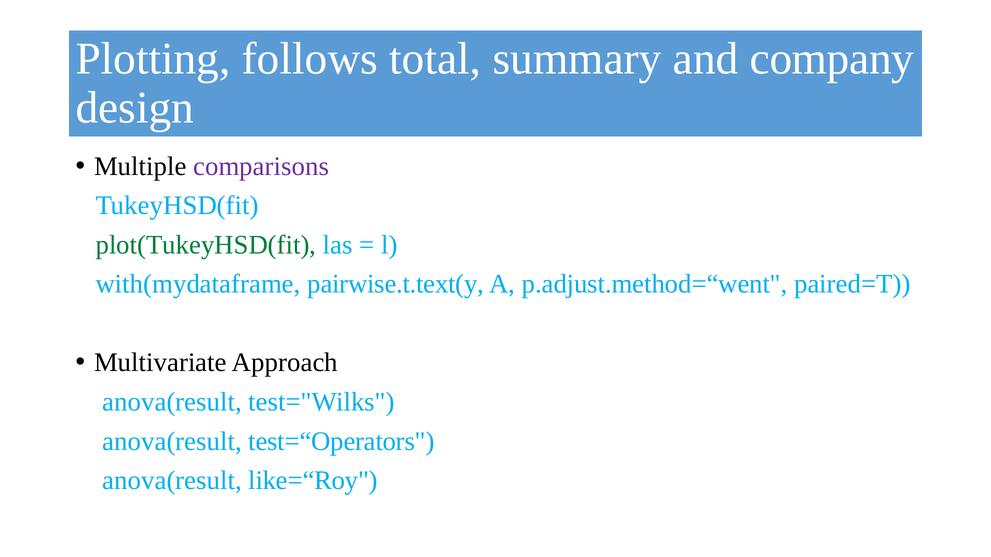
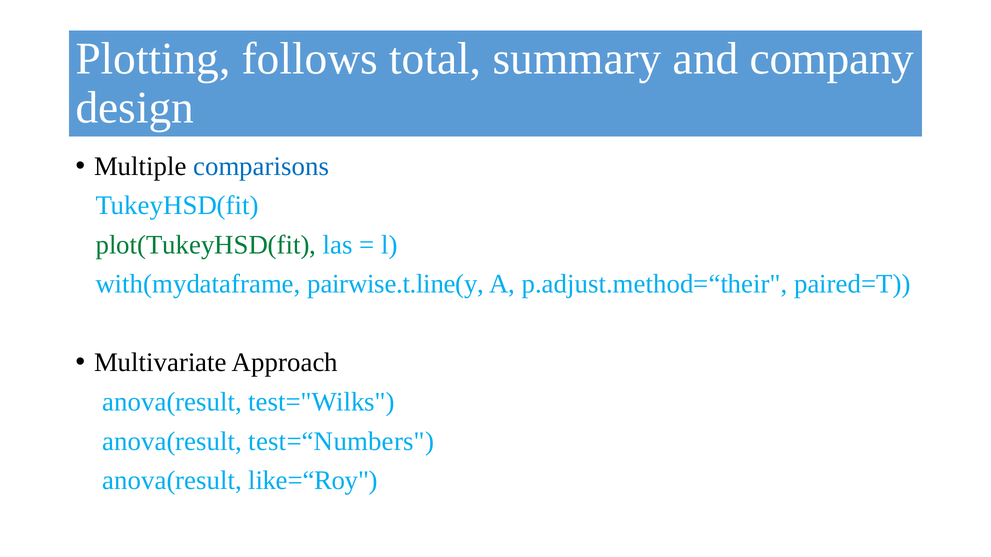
comparisons colour: purple -> blue
pairwise.t.text(y: pairwise.t.text(y -> pairwise.t.line(y
p.adjust.method=“went: p.adjust.method=“went -> p.adjust.method=“their
test=“Operators: test=“Operators -> test=“Numbers
